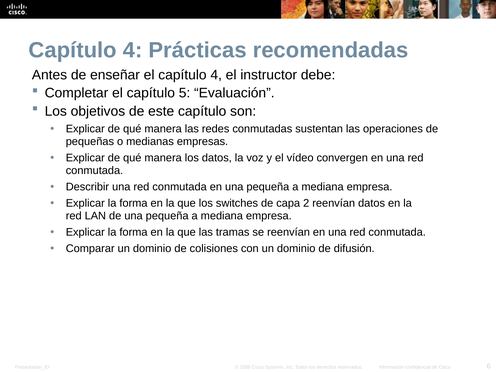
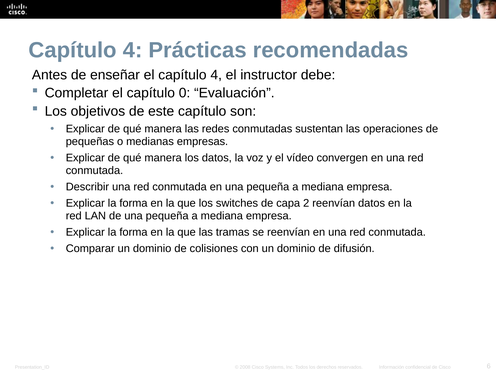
5: 5 -> 0
